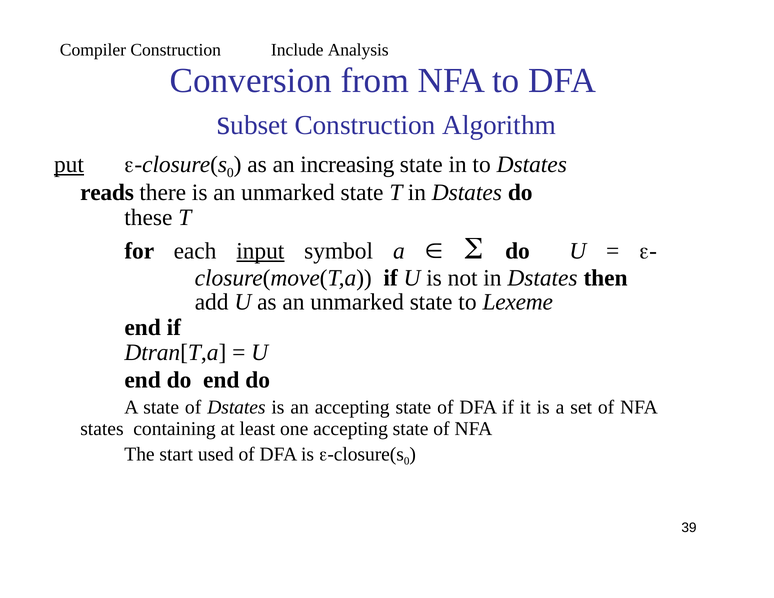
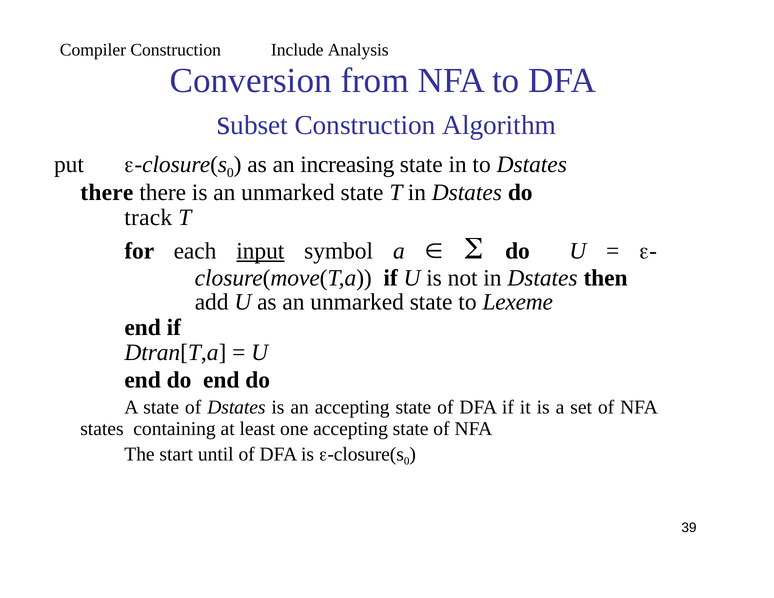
put underline: present -> none
reads at (107, 193): reads -> there
these: these -> track
used: used -> until
